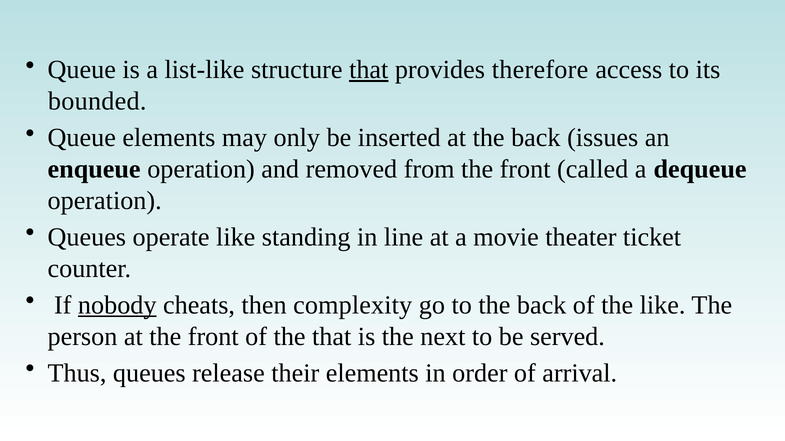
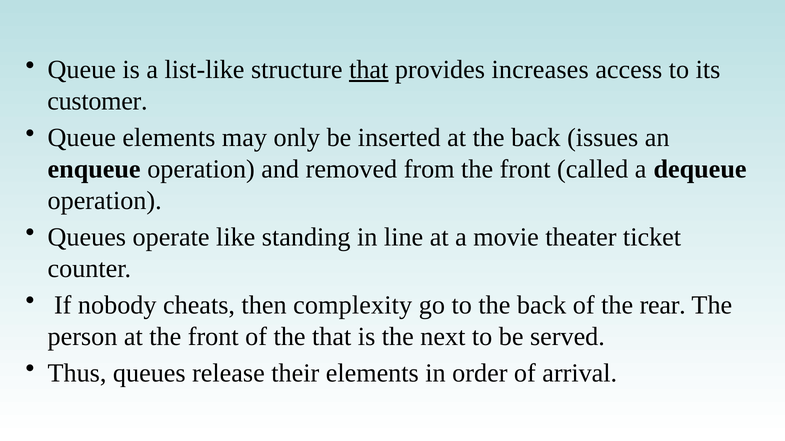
therefore: therefore -> increases
bounded: bounded -> customer
nobody underline: present -> none
the like: like -> rear
